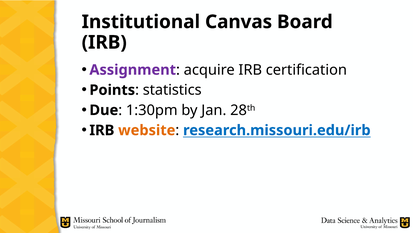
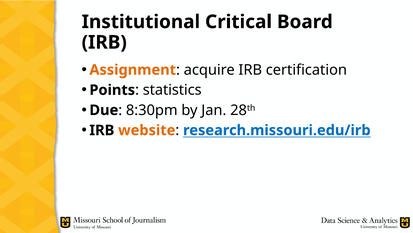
Canvas: Canvas -> Critical
Assignment colour: purple -> orange
1:30pm: 1:30pm -> 8:30pm
